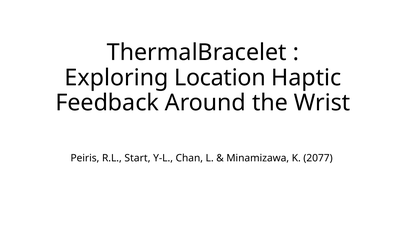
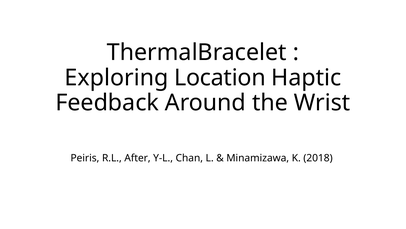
Start: Start -> After
2077: 2077 -> 2018
